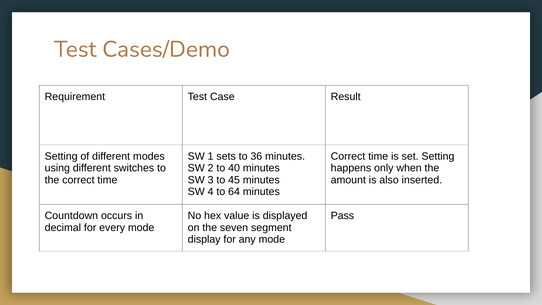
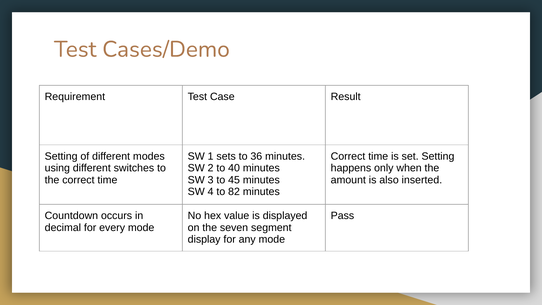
64: 64 -> 82
